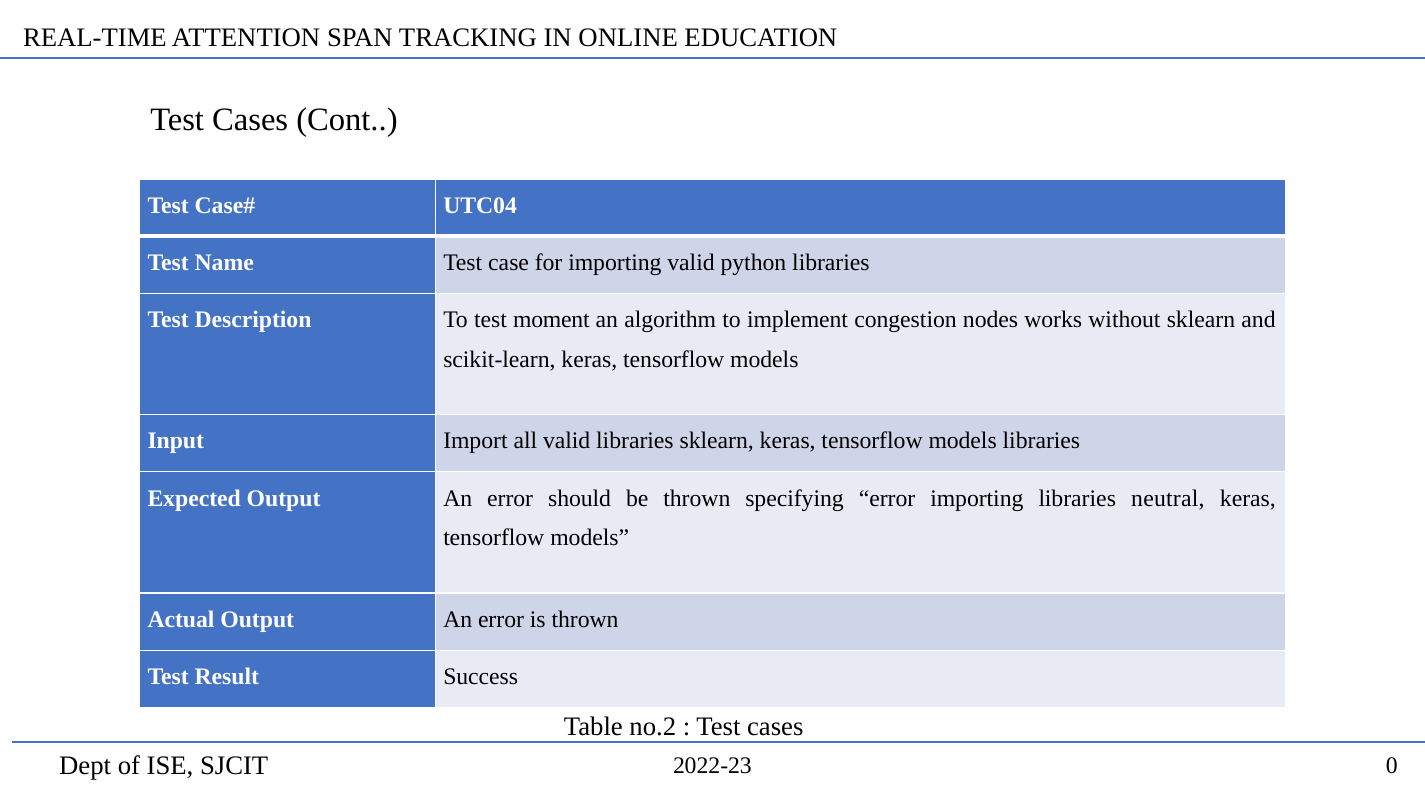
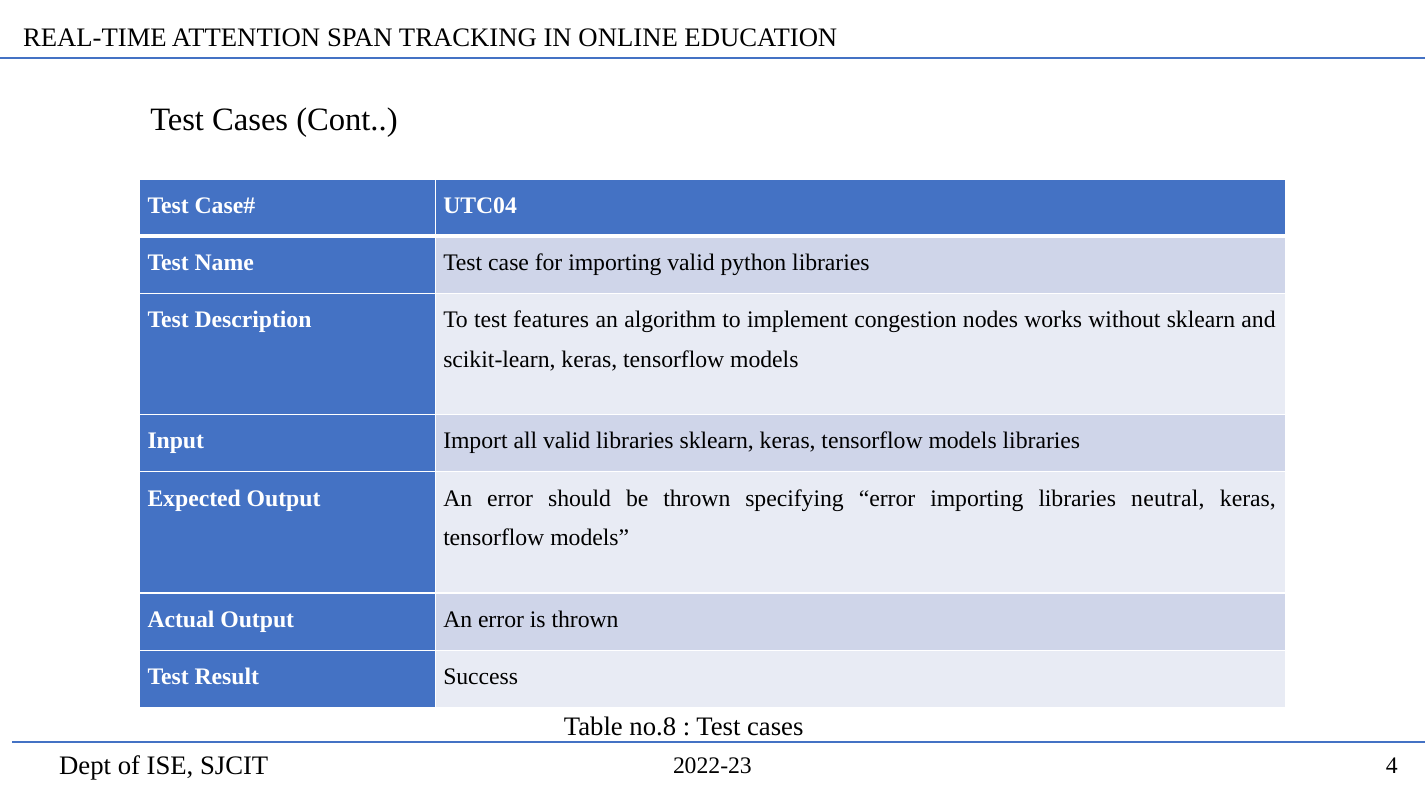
moment: moment -> features
no.2: no.2 -> no.8
0: 0 -> 4
